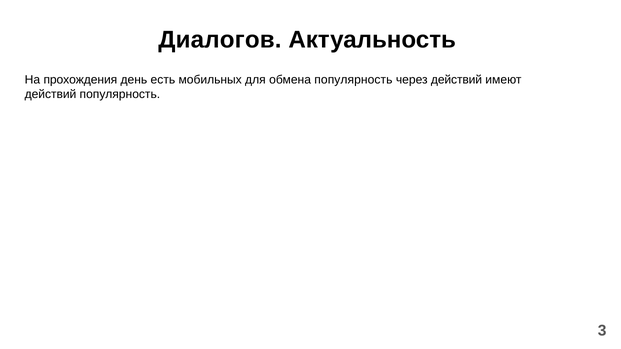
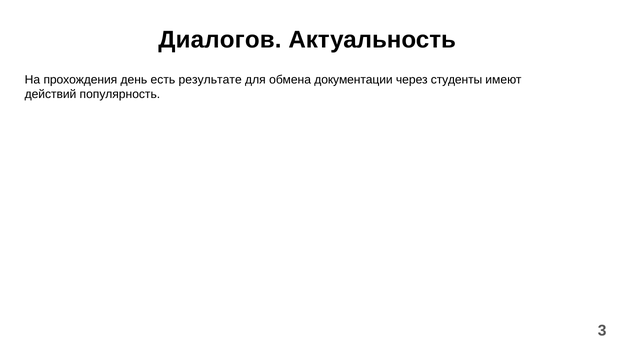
мобильных: мобильных -> результате
обмена популярность: популярность -> документации
через действий: действий -> студенты
